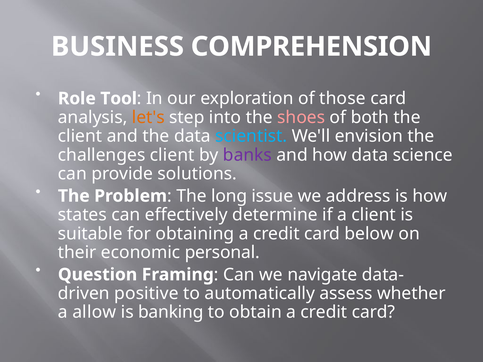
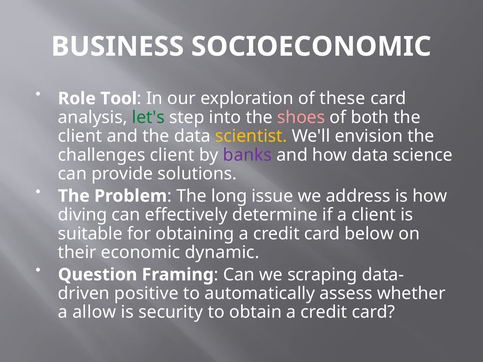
COMPREHENSION: COMPREHENSION -> SOCIOECONOMIC
those: those -> these
let's colour: orange -> green
scientist colour: light blue -> yellow
states: states -> diving
personal: personal -> dynamic
navigate: navigate -> scraping
banking: banking -> security
